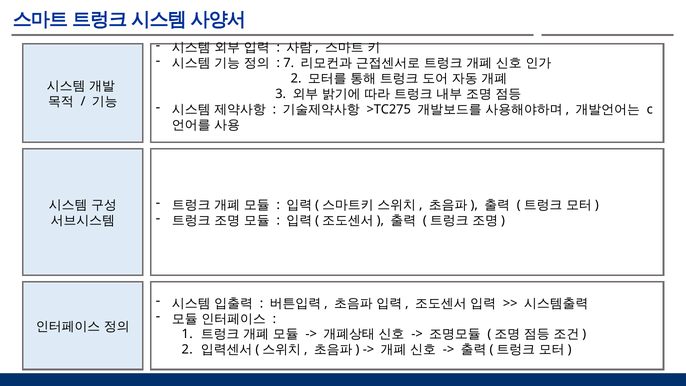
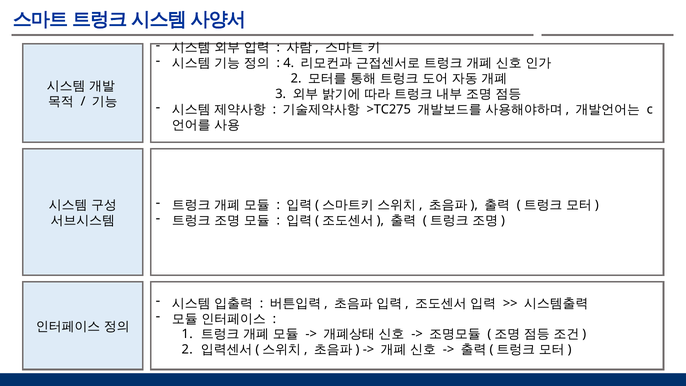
7: 7 -> 4
